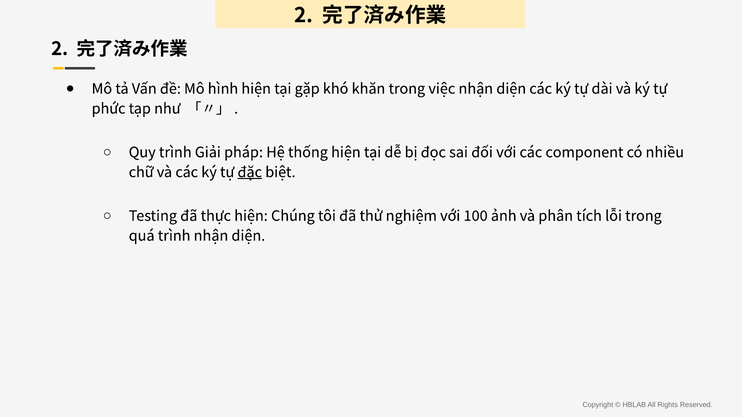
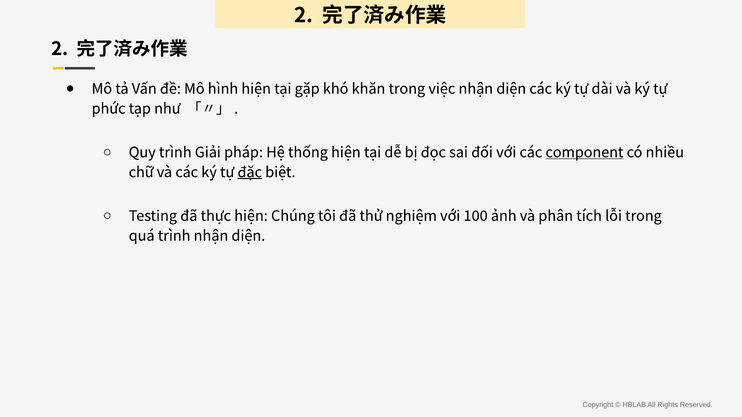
component underline: none -> present
